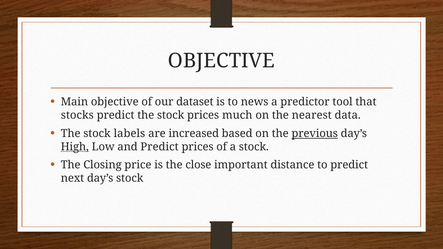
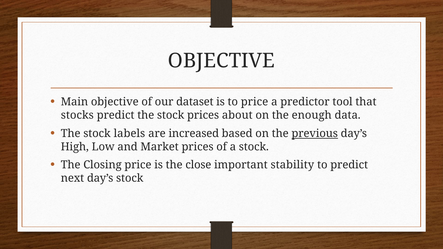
to news: news -> price
much: much -> about
nearest: nearest -> enough
High underline: present -> none
and Predict: Predict -> Market
distance: distance -> stability
